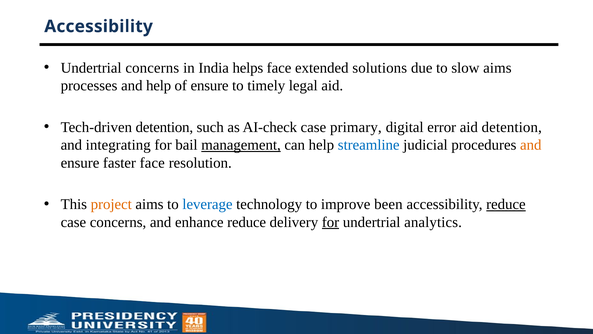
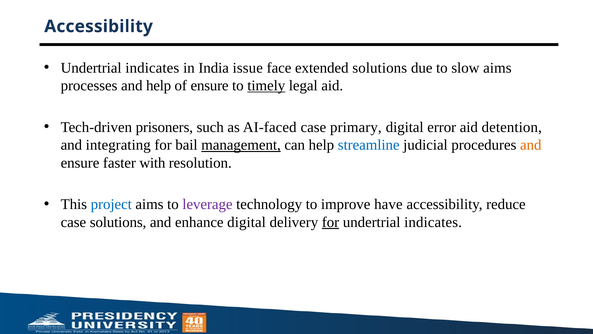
concerns at (152, 68): concerns -> indicates
helps: helps -> issue
timely underline: none -> present
Tech-driven detention: detention -> prisoners
AI-check: AI-check -> AI-faced
faster face: face -> with
project colour: orange -> blue
leverage colour: blue -> purple
been: been -> have
reduce at (506, 204) underline: present -> none
case concerns: concerns -> solutions
enhance reduce: reduce -> digital
analytics at (433, 222): analytics -> indicates
